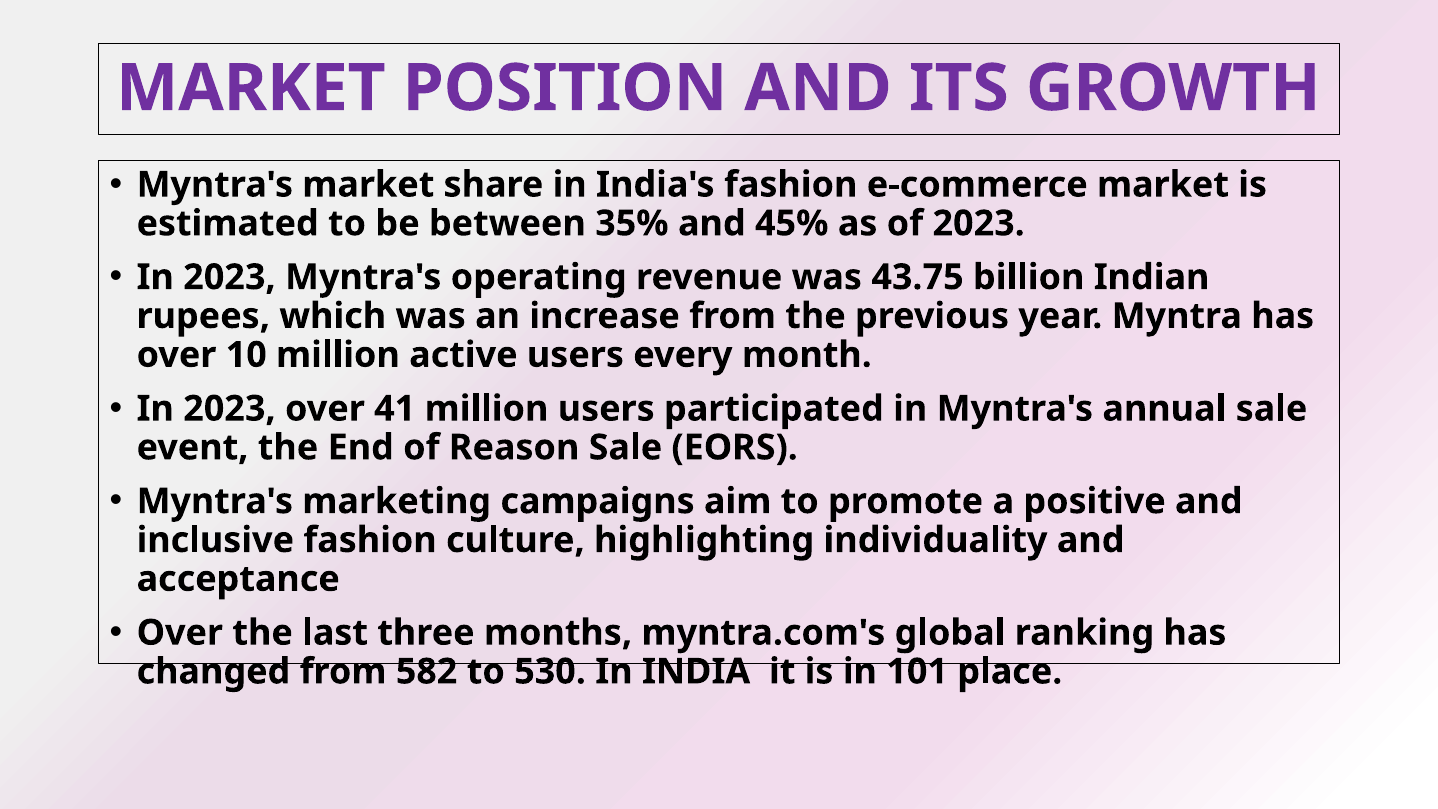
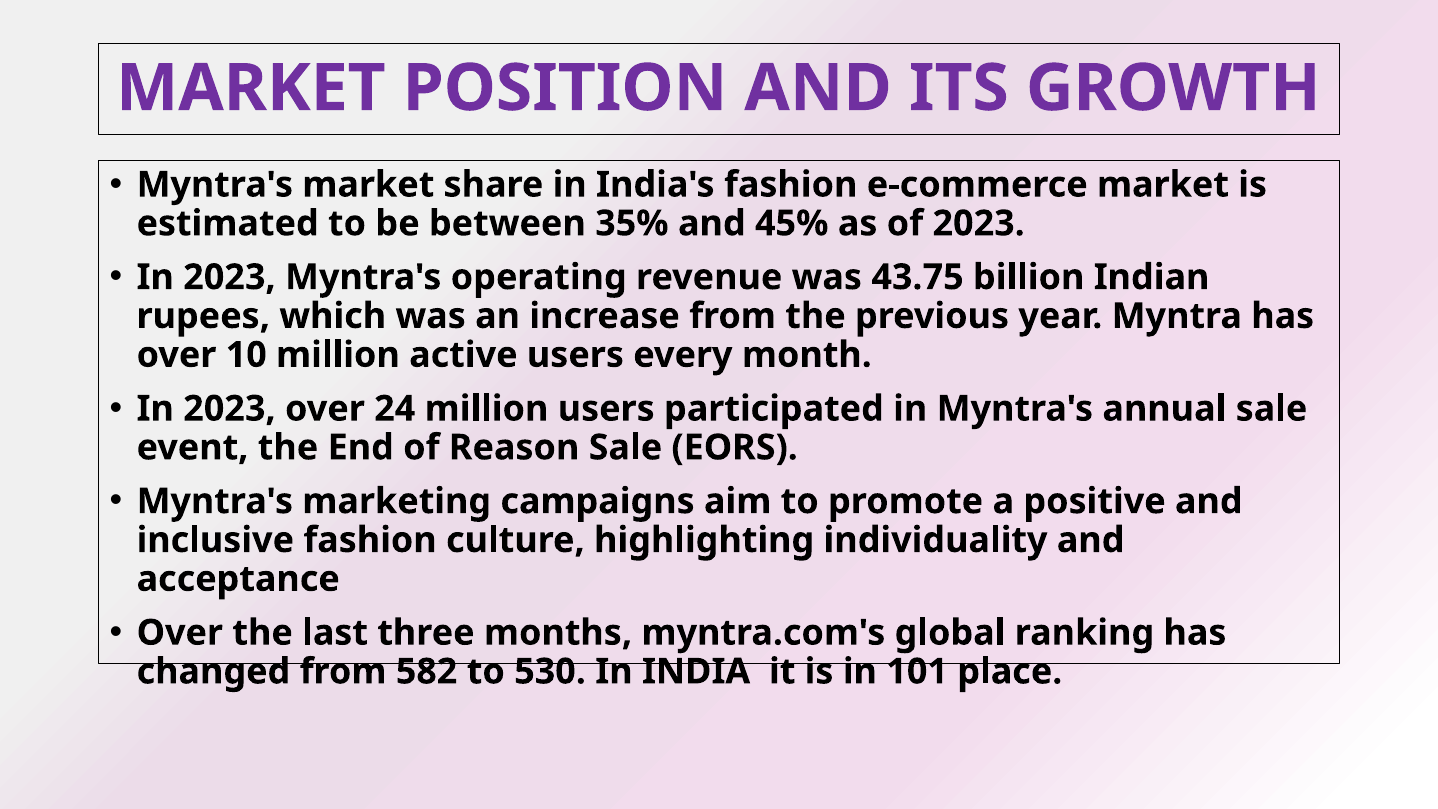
41: 41 -> 24
